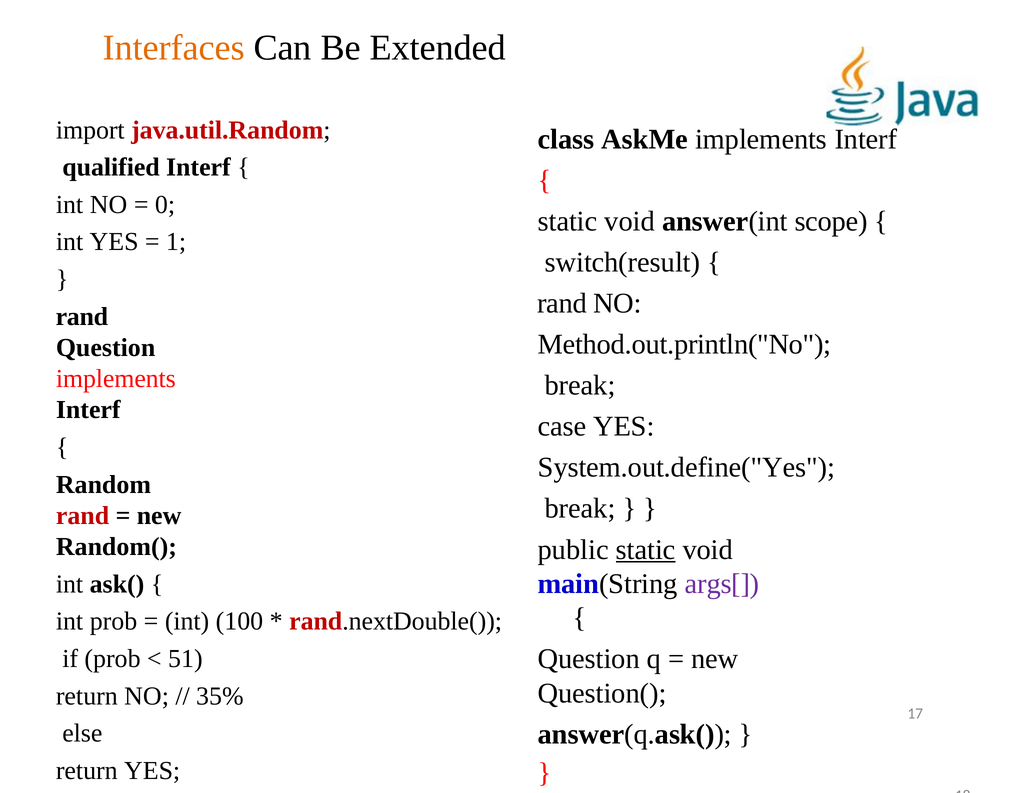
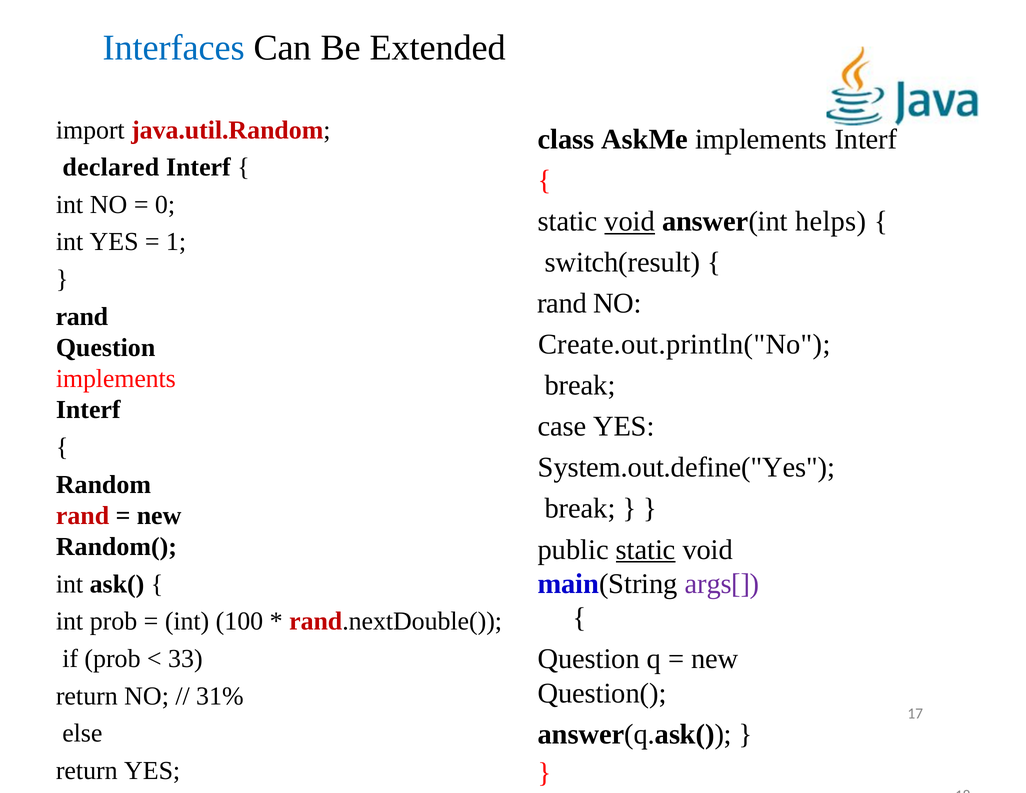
Interfaces colour: orange -> blue
qualified: qualified -> declared
void at (630, 221) underline: none -> present
scope: scope -> helps
Method.out.println("No: Method.out.println("No -> Create.out.println("No
51: 51 -> 33
35%: 35% -> 31%
